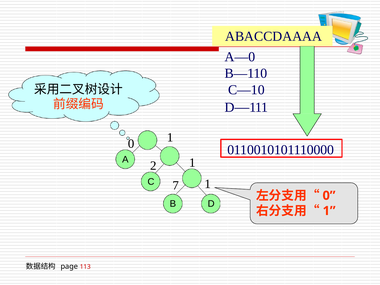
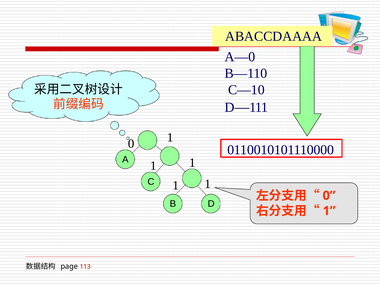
A 2: 2 -> 1
C 7: 7 -> 1
